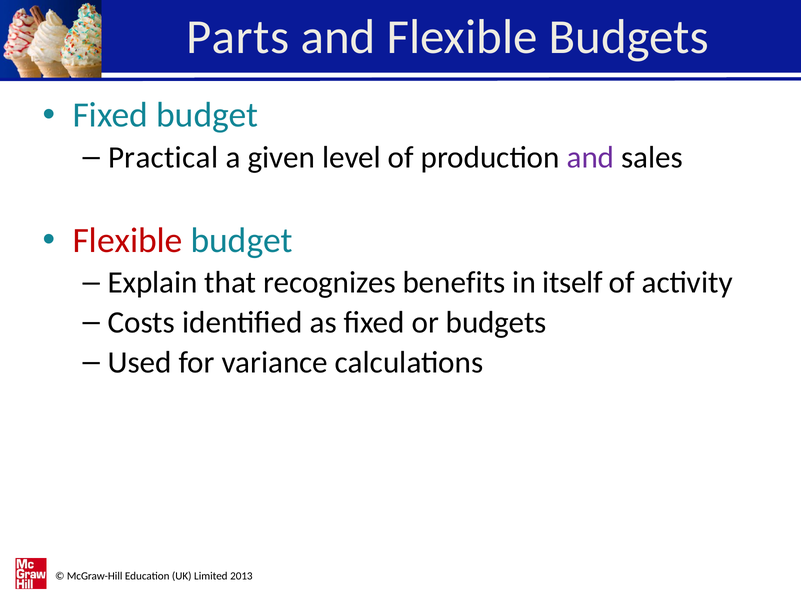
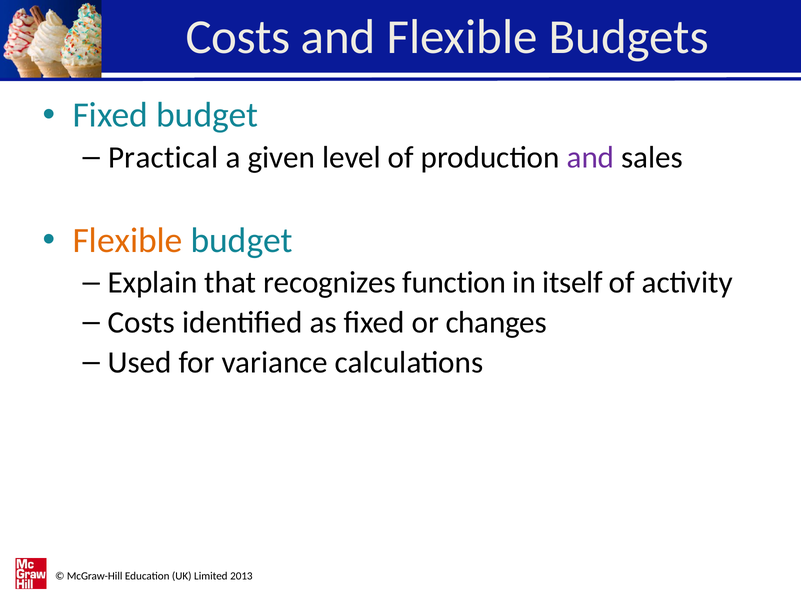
Parts at (238, 37): Parts -> Costs
Flexible at (128, 241) colour: red -> orange
benefits: benefits -> function
or budgets: budgets -> changes
